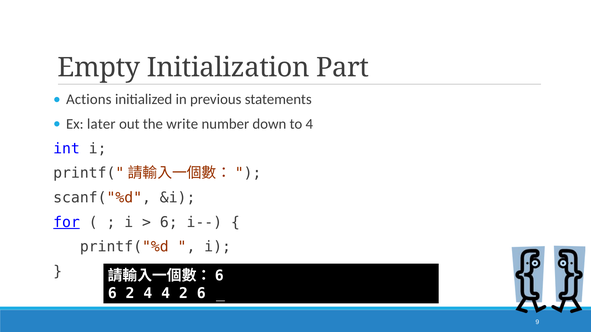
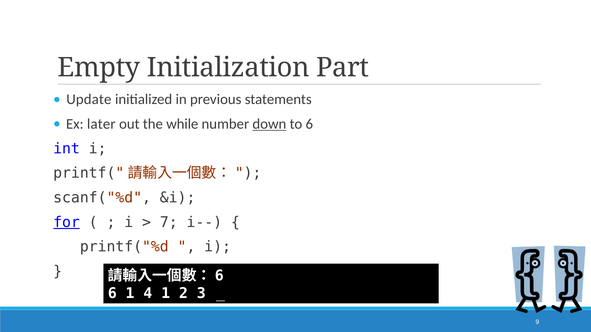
Actions: Actions -> Update
write: write -> while
down underline: none -> present
to 4: 4 -> 6
6 at (169, 222): 6 -> 7
6 2: 2 -> 1
4 4: 4 -> 1
2 6: 6 -> 3
